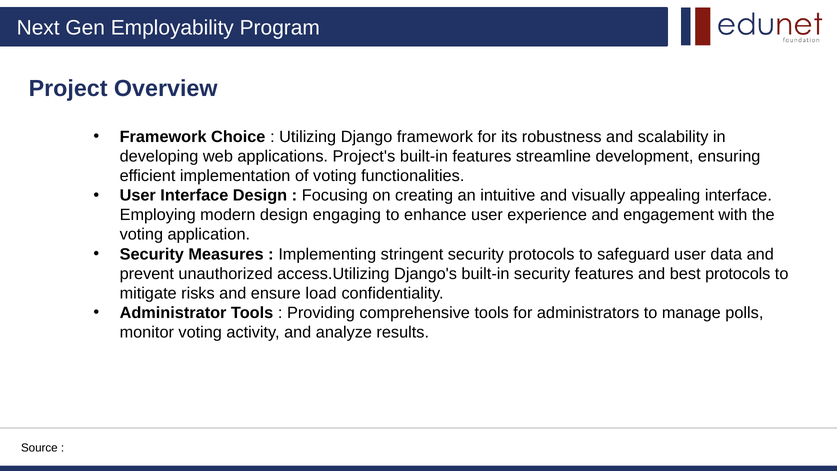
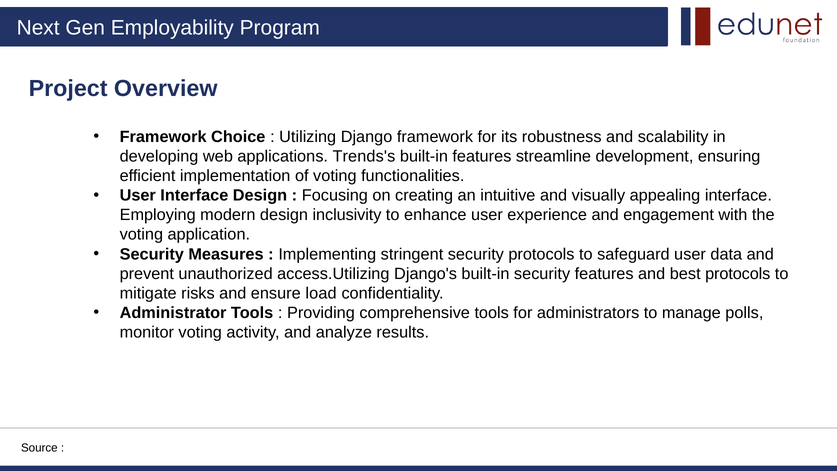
Project's: Project's -> Trends's
engaging: engaging -> inclusivity
